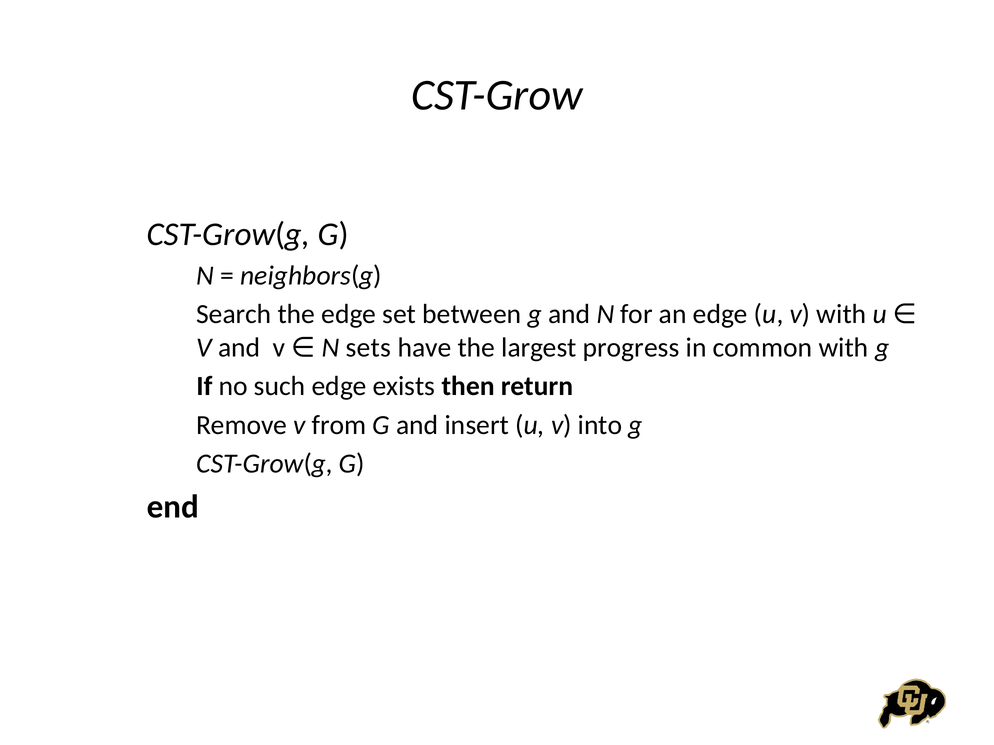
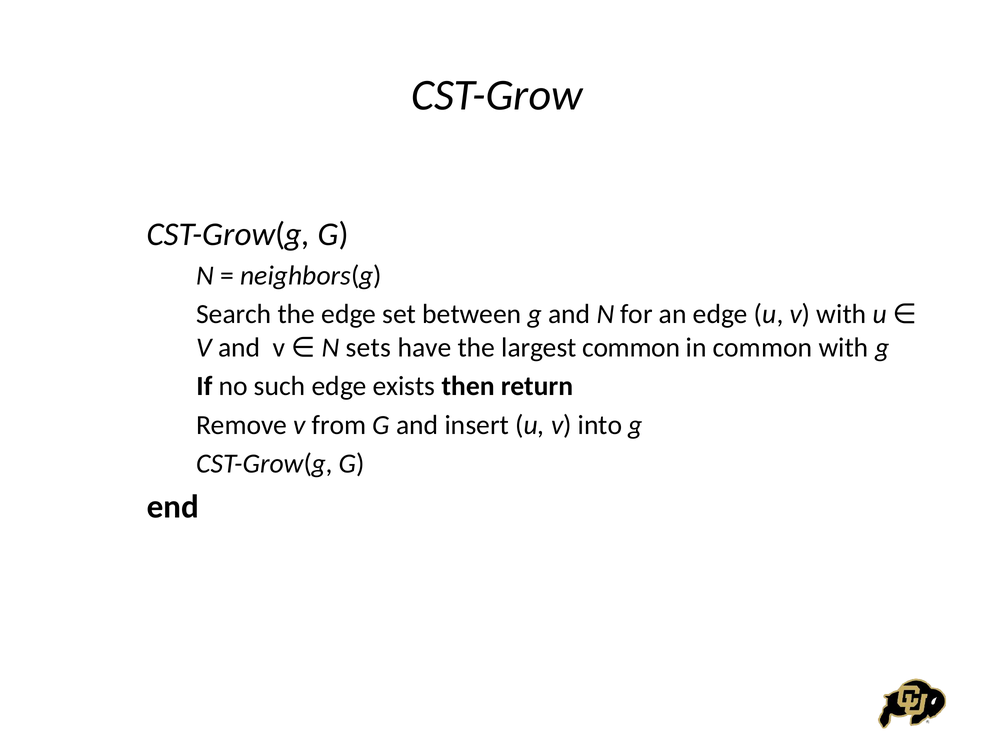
largest progress: progress -> common
